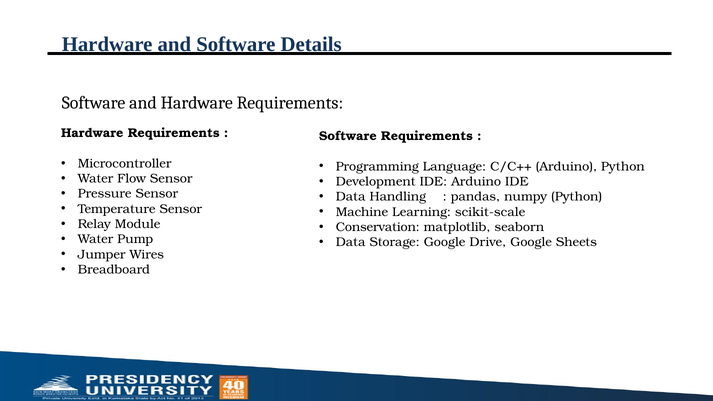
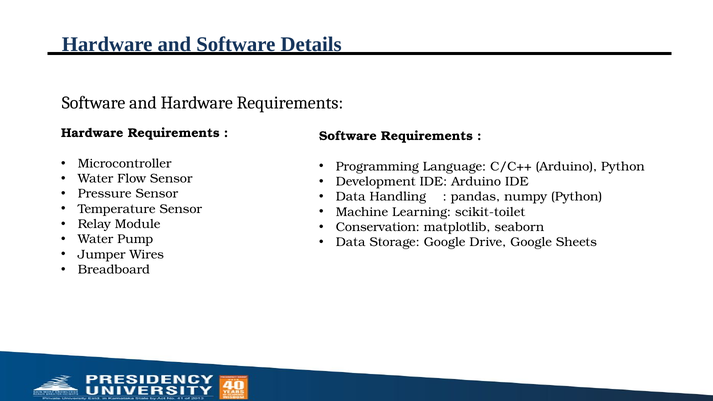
scikit-scale: scikit-scale -> scikit-toilet
